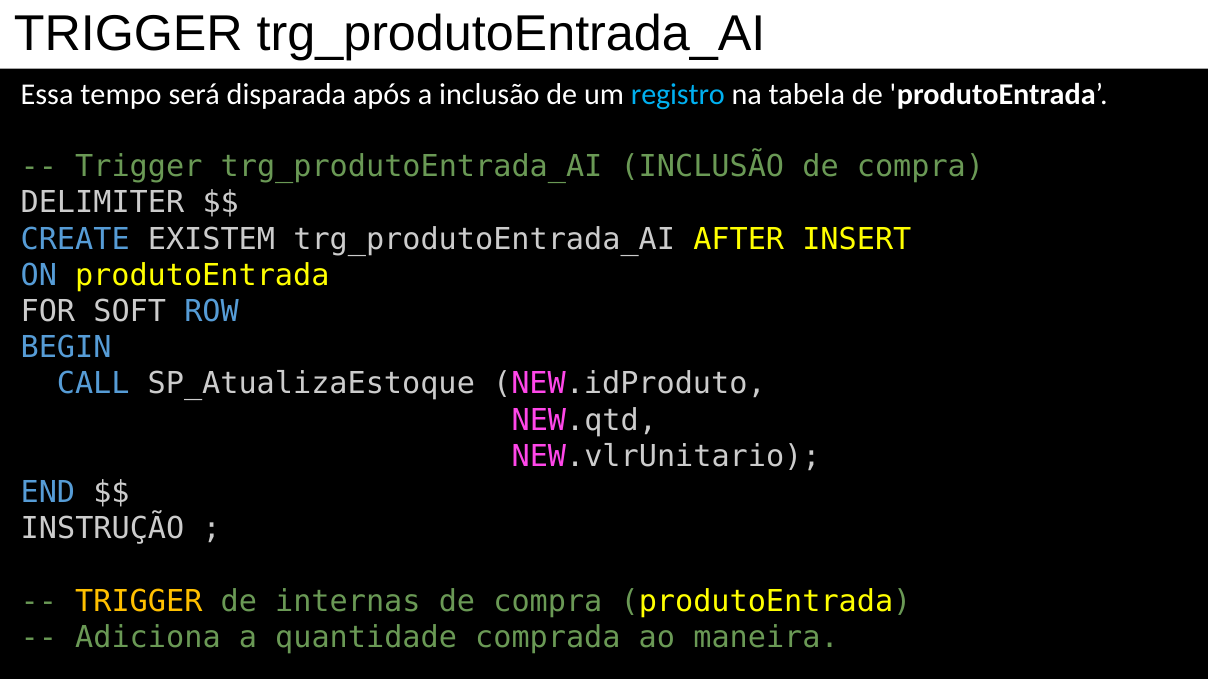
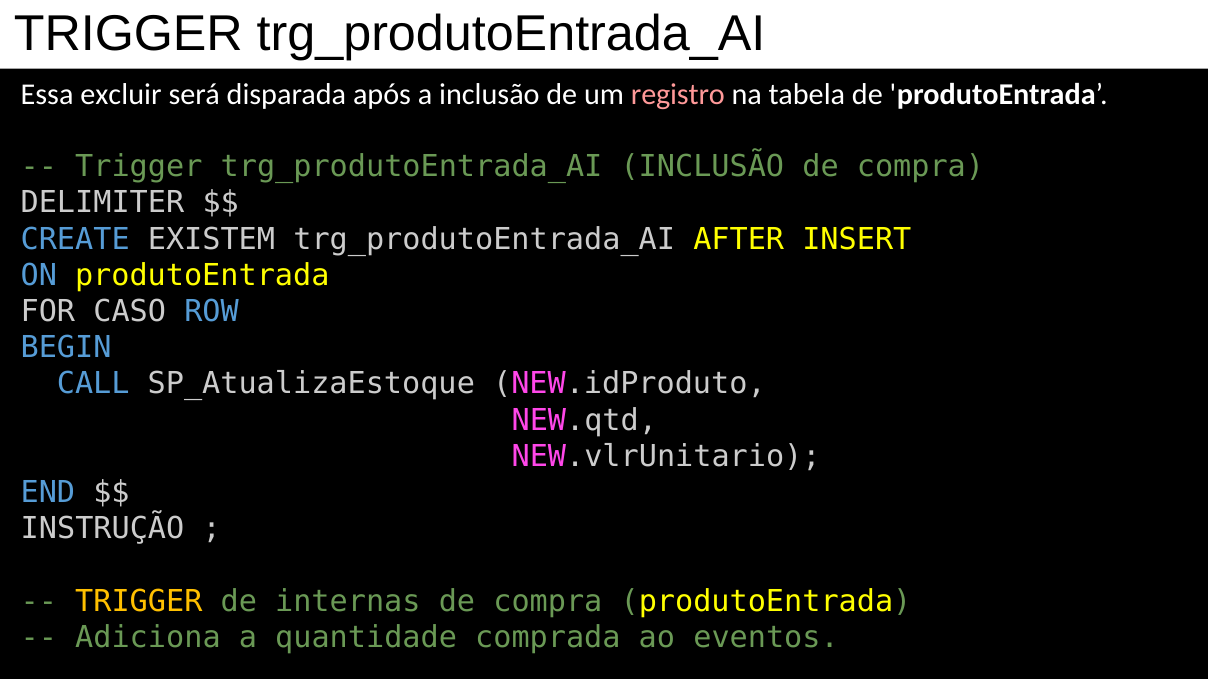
tempo: tempo -> excluir
registro colour: light blue -> pink
SOFT: SOFT -> CASO
maneira: maneira -> eventos
